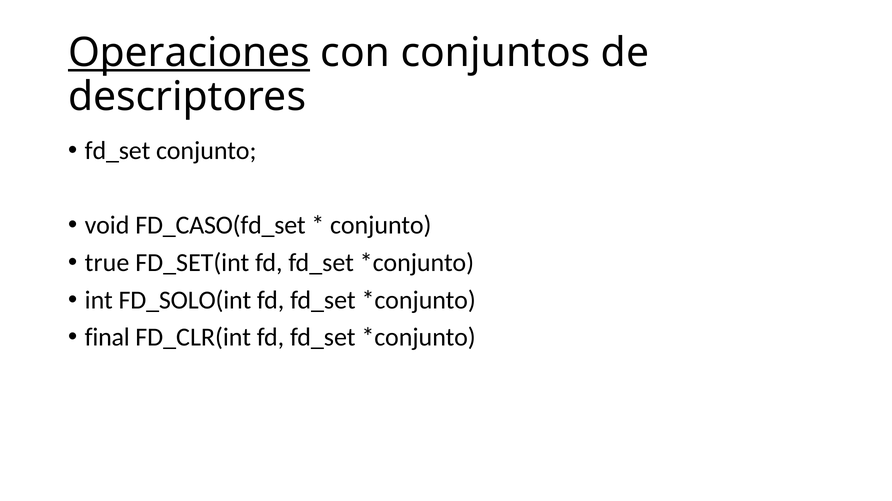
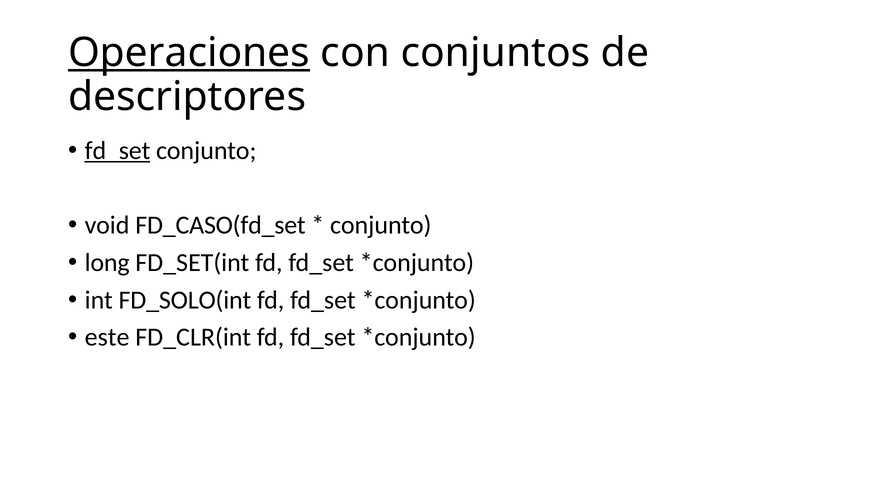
fd_set at (118, 151) underline: none -> present
true: true -> long
final: final -> este
